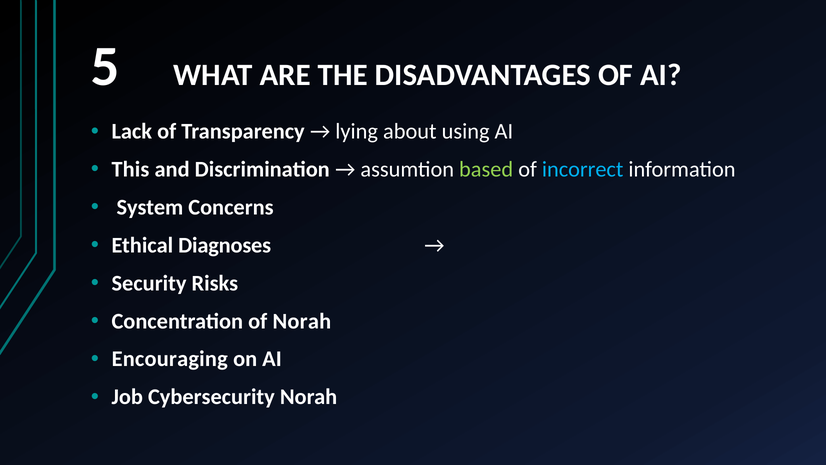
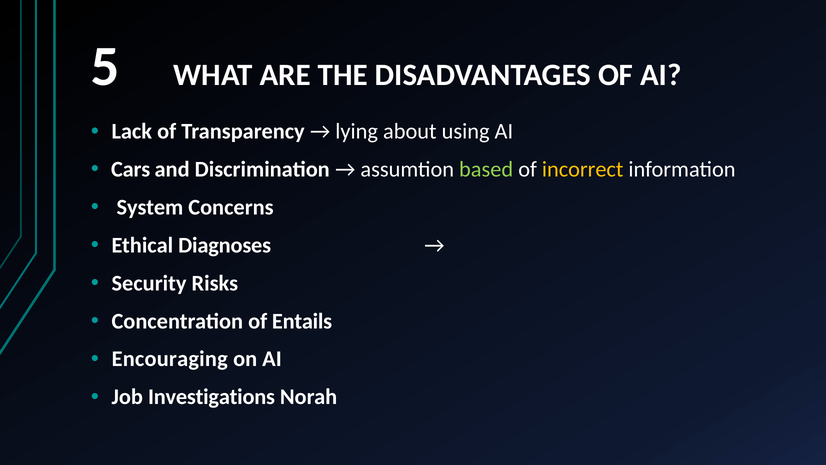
This: This -> Cars
incorrect colour: light blue -> yellow
of Norah: Norah -> Entails
Cybersecurity: Cybersecurity -> Investigations
